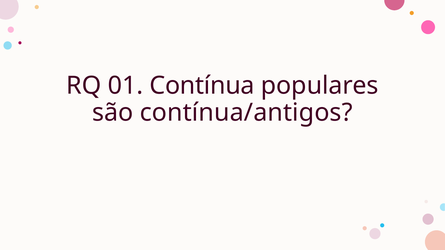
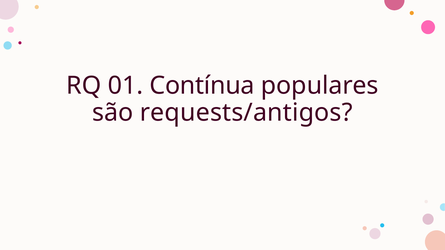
contínua/antigos: contínua/antigos -> requests/antigos
